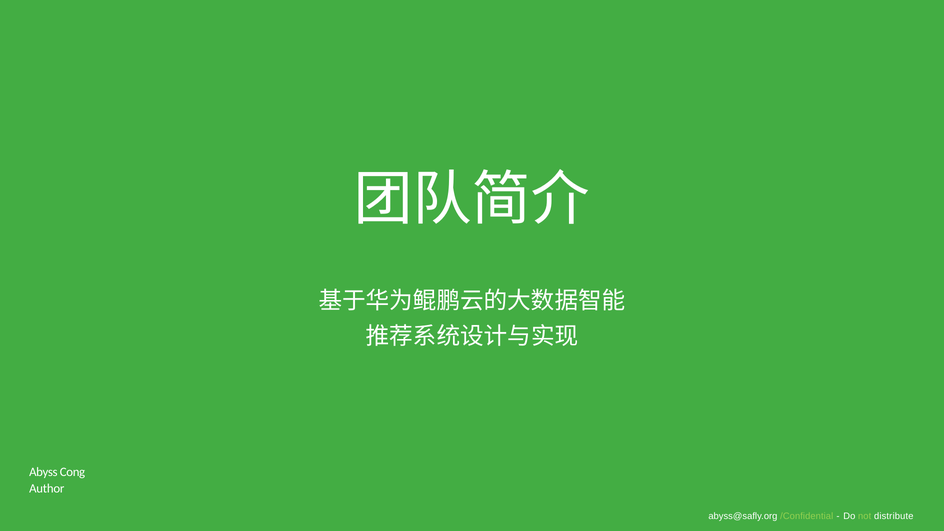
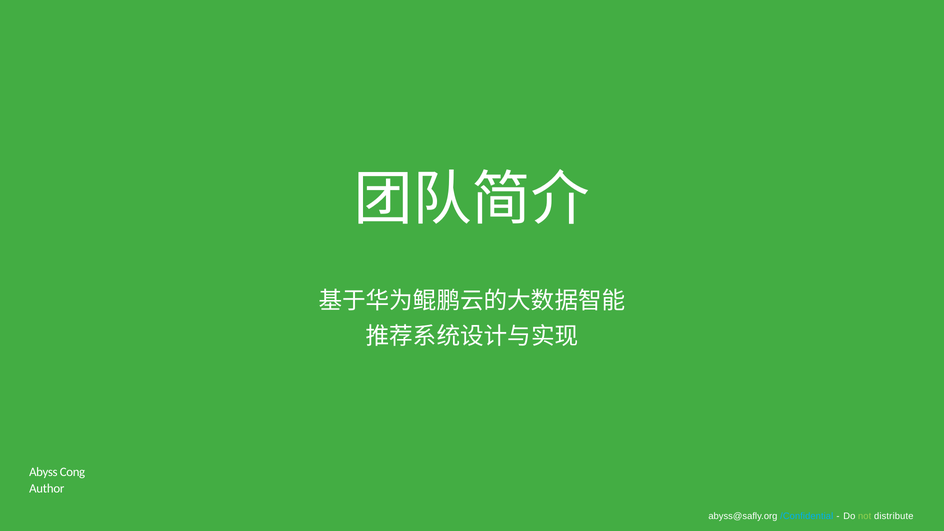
/Confidential colour: light green -> light blue
